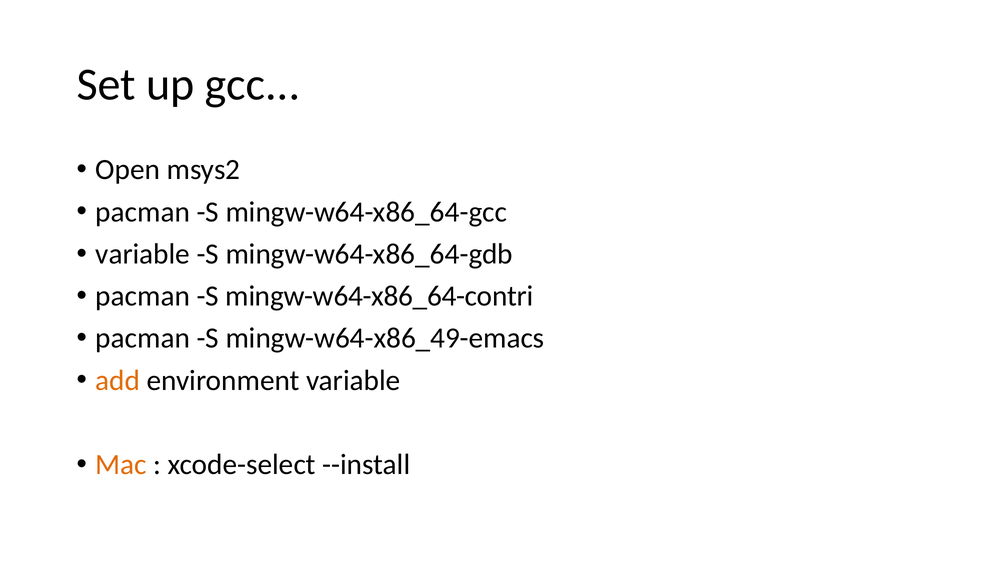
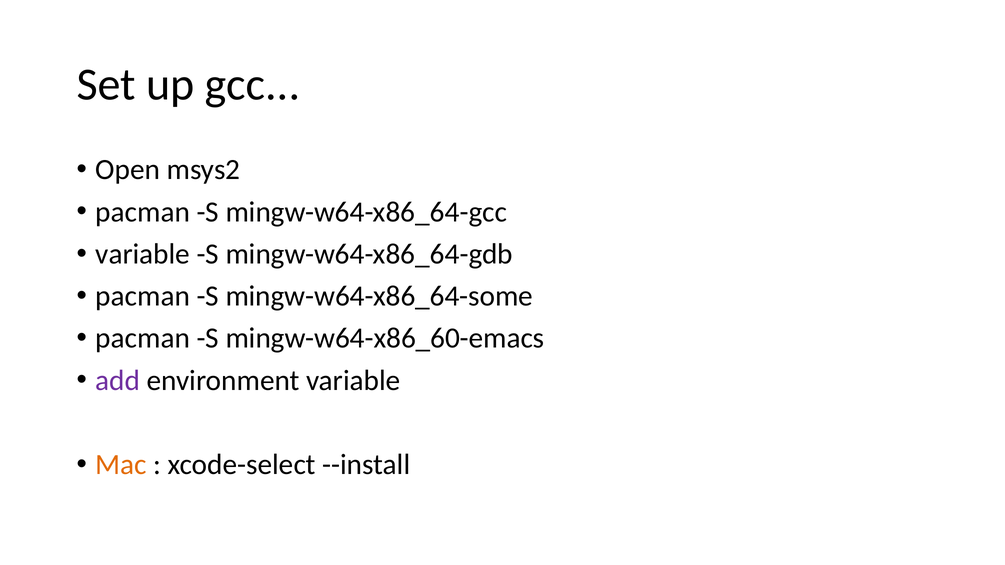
mingw-w64-x86_64-contri: mingw-w64-x86_64-contri -> mingw-w64-x86_64-some
mingw-w64-x86_49-emacs: mingw-w64-x86_49-emacs -> mingw-w64-x86_60-emacs
add colour: orange -> purple
